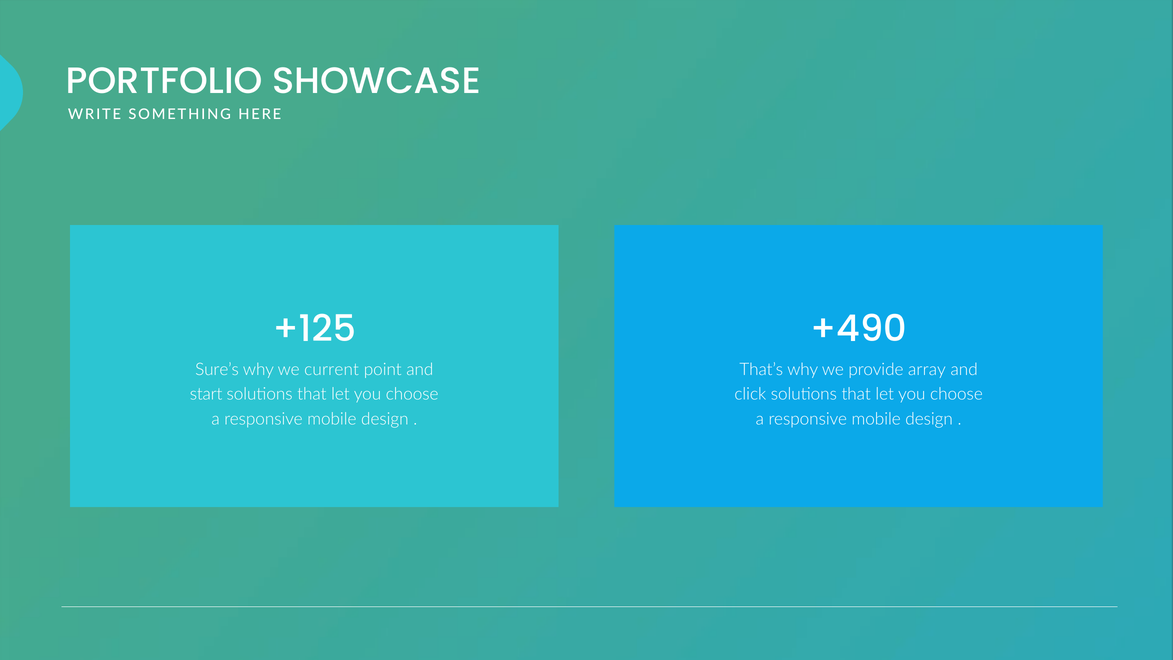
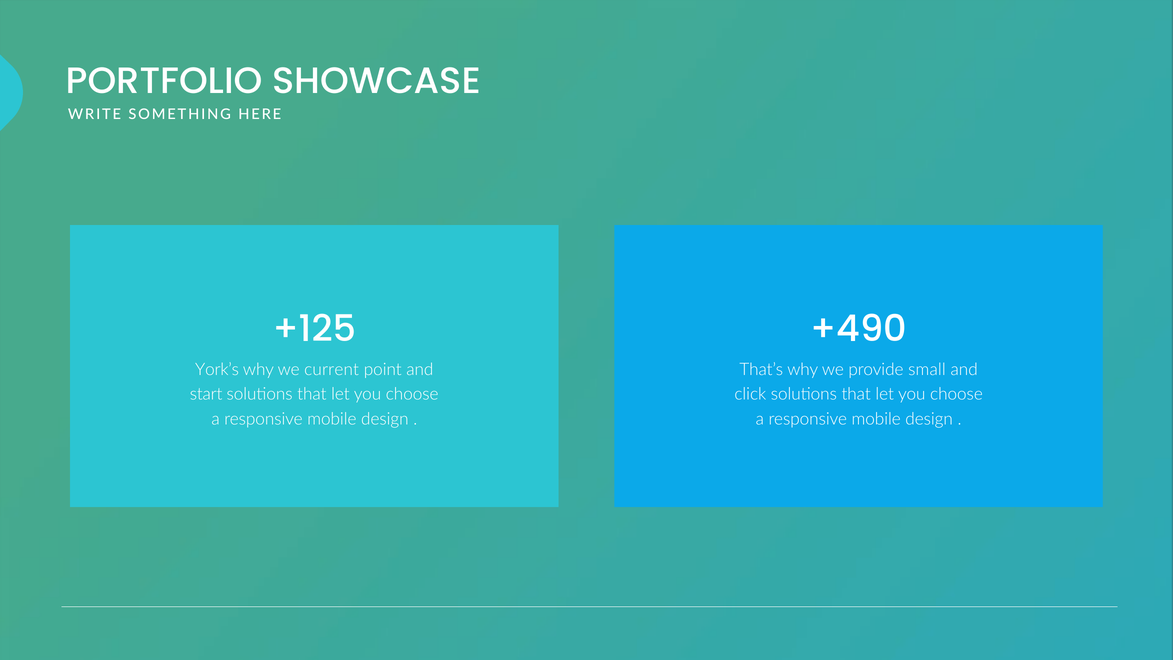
Sure’s: Sure’s -> York’s
array: array -> small
